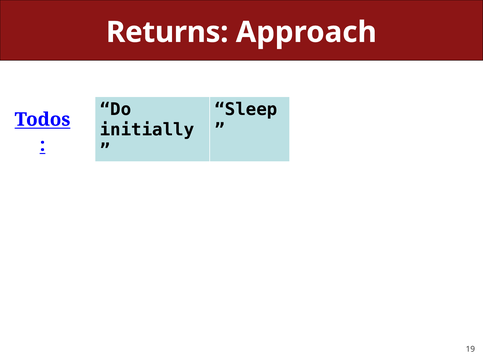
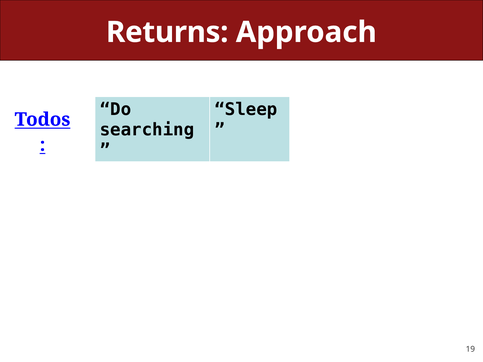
initially: initially -> searching
